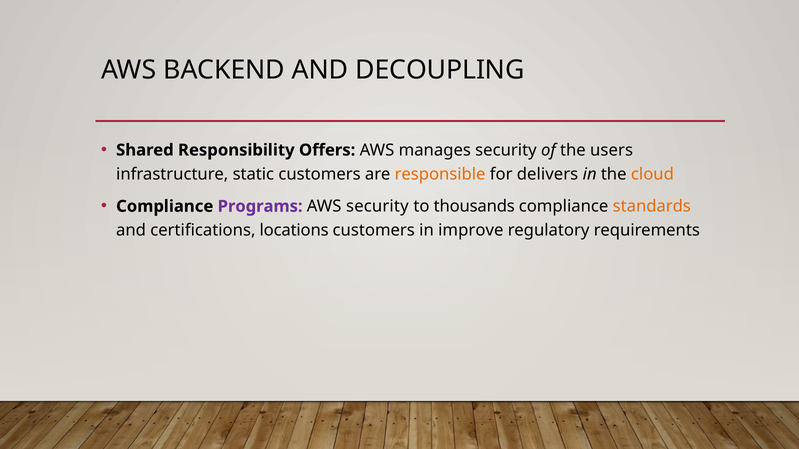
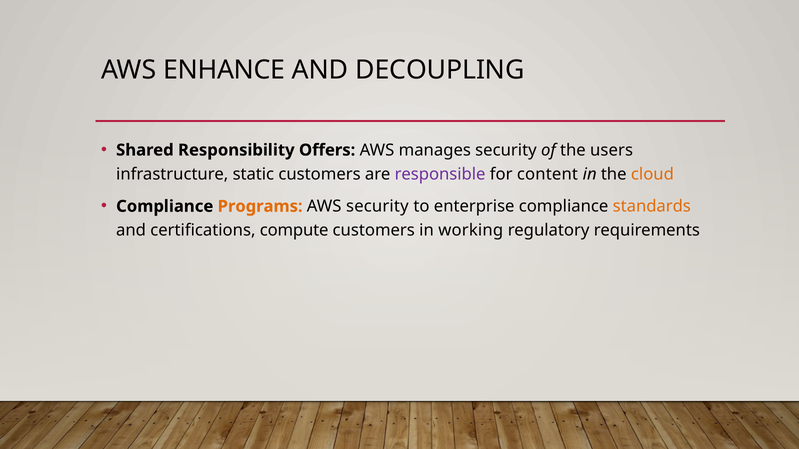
BACKEND: BACKEND -> ENHANCE
responsible colour: orange -> purple
delivers: delivers -> content
Programs colour: purple -> orange
thousands: thousands -> enterprise
locations: locations -> compute
improve: improve -> working
